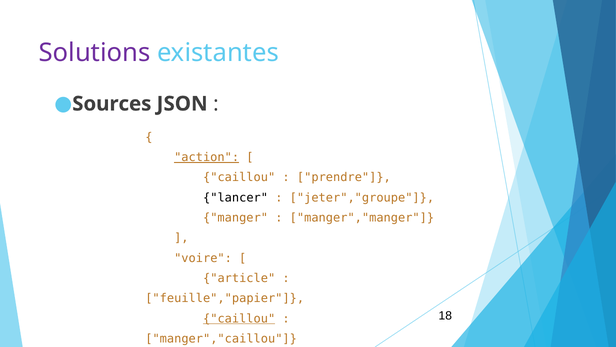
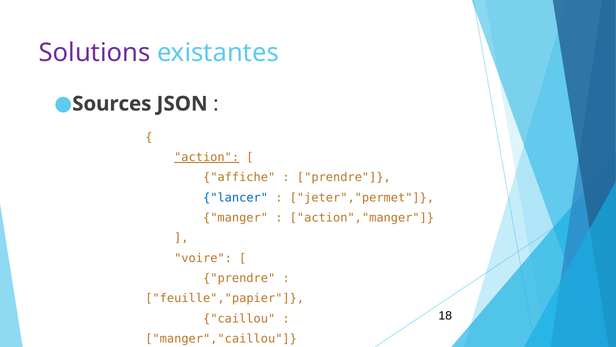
caillou at (239, 177): caillou -> affiche
lancer colour: black -> blue
jeter","groupe: jeter","groupe -> jeter","permet
manger","manger: manger","manger -> action","manger
article at (239, 278): article -> prendre
caillou at (239, 318) underline: present -> none
